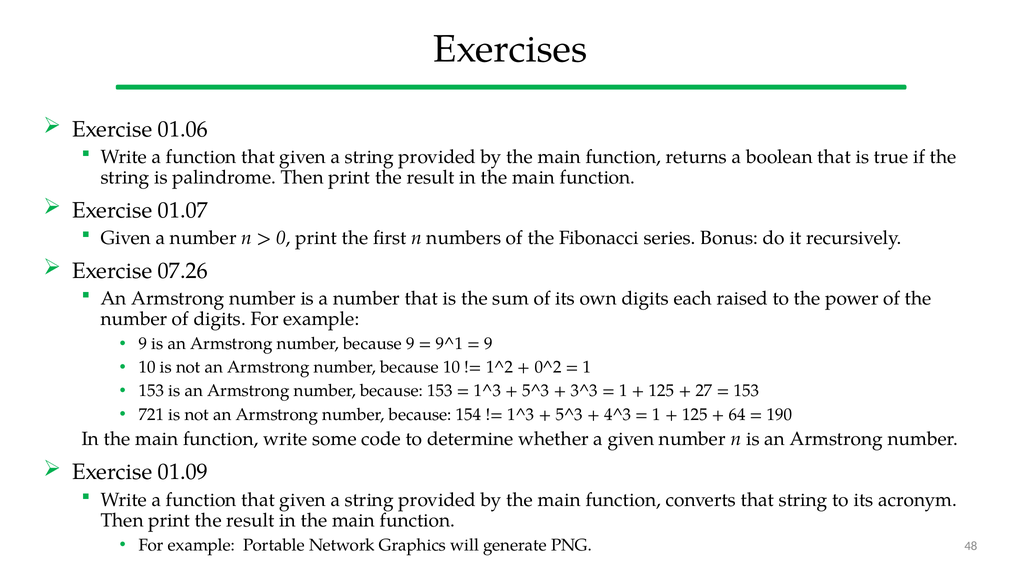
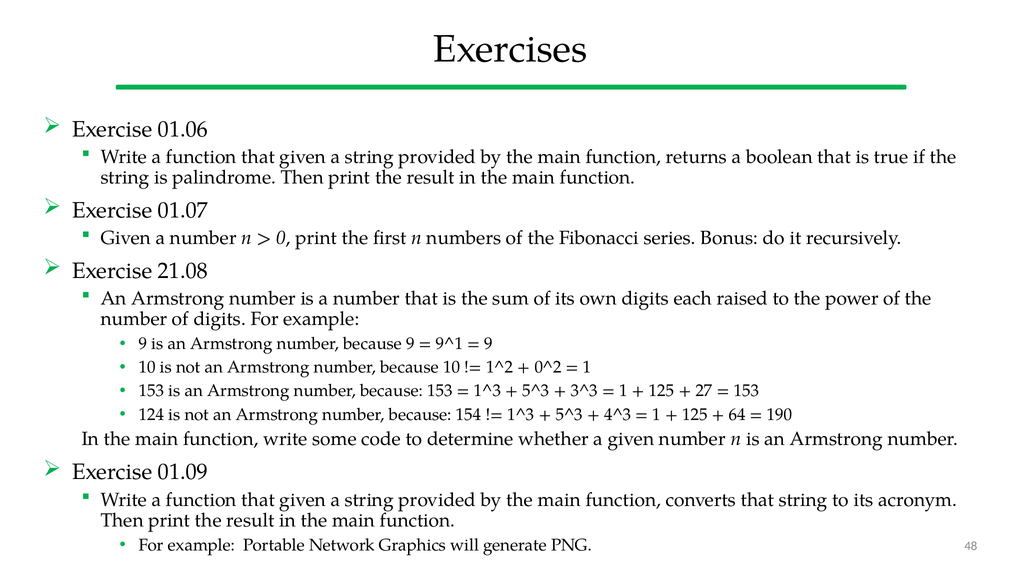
07.26: 07.26 -> 21.08
721: 721 -> 124
